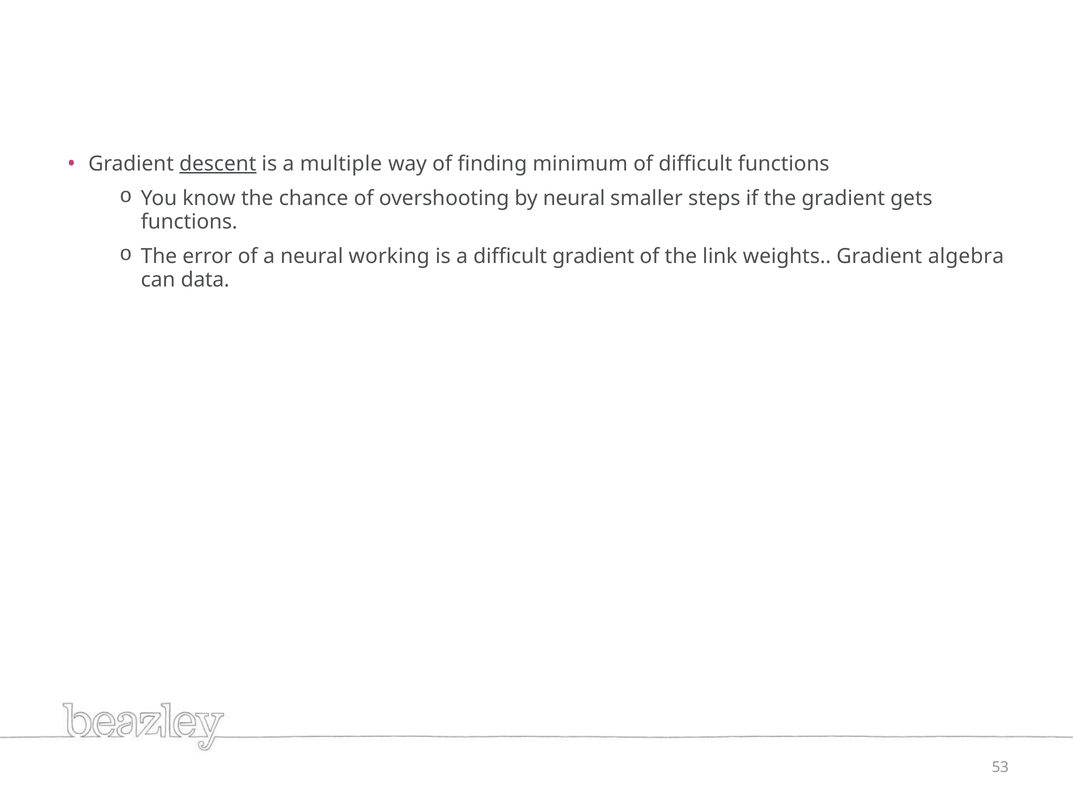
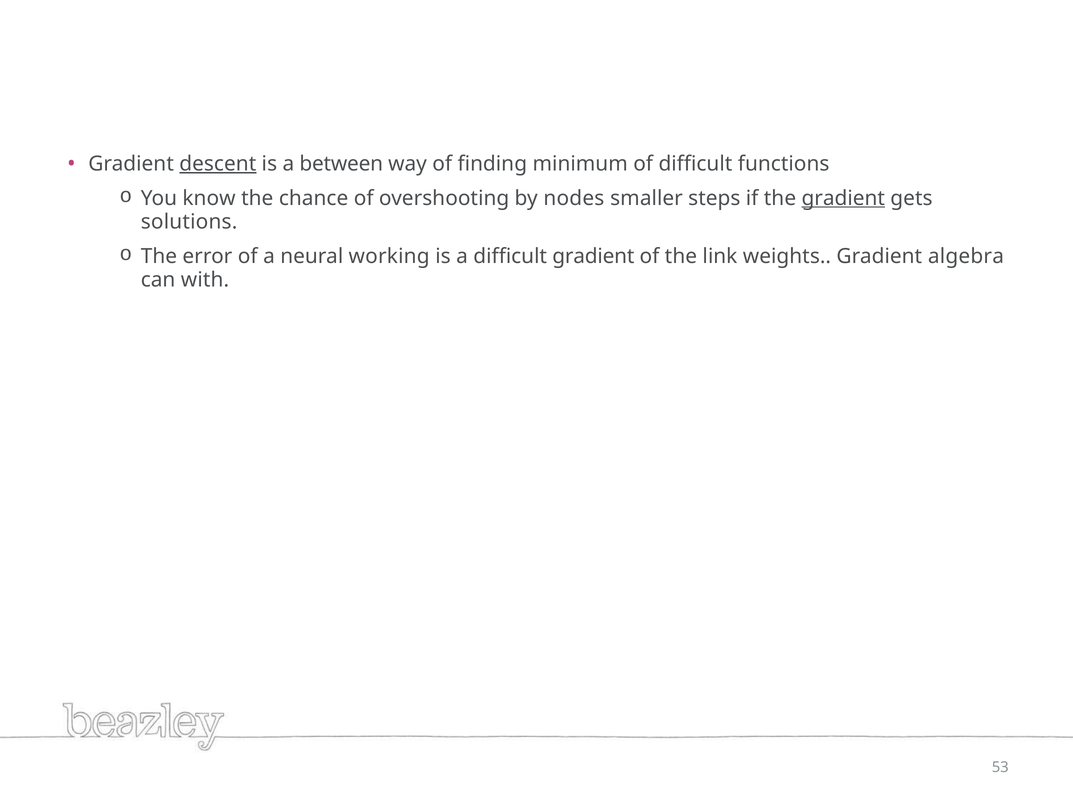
multiple: multiple -> between
by neural: neural -> nodes
gradient at (843, 198) underline: none -> present
functions at (189, 222): functions -> solutions
data: data -> with
